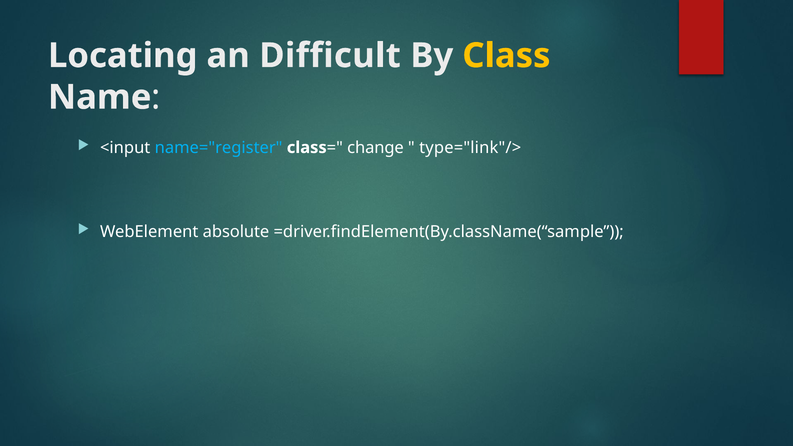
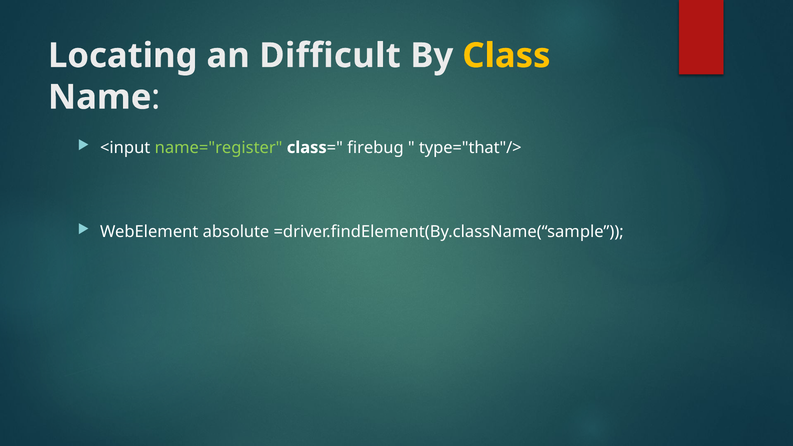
name="register colour: light blue -> light green
change: change -> firebug
type="link"/>: type="link"/> -> type="that"/>
